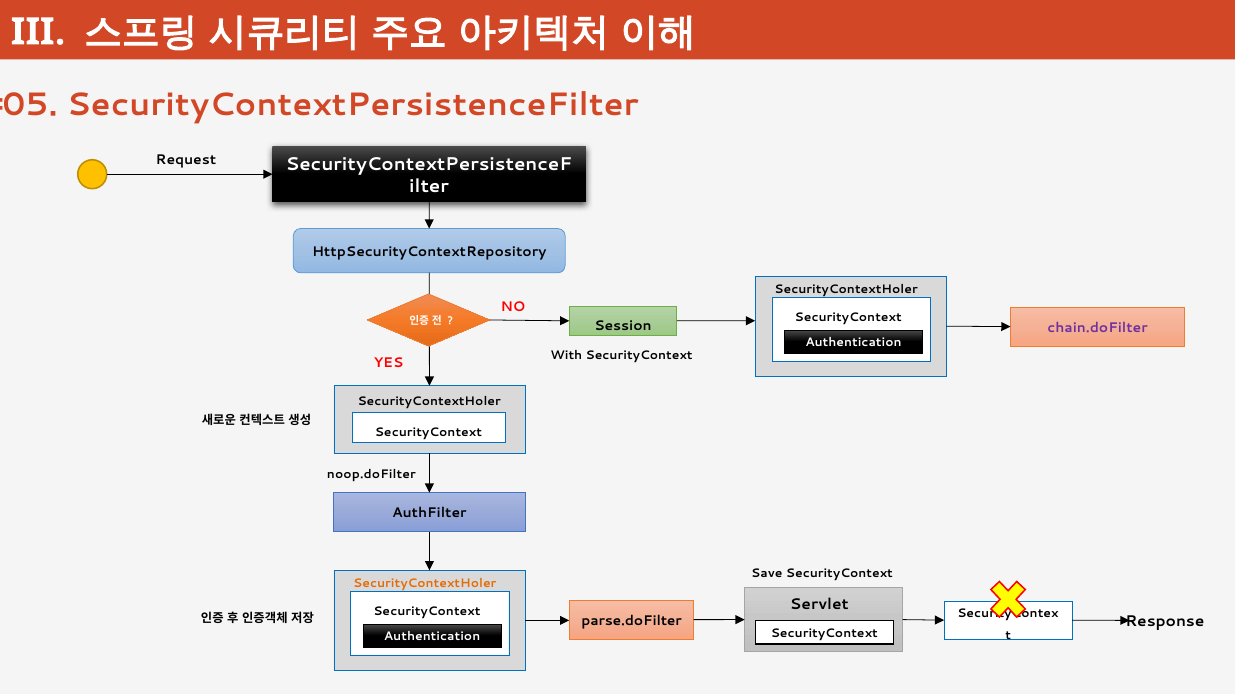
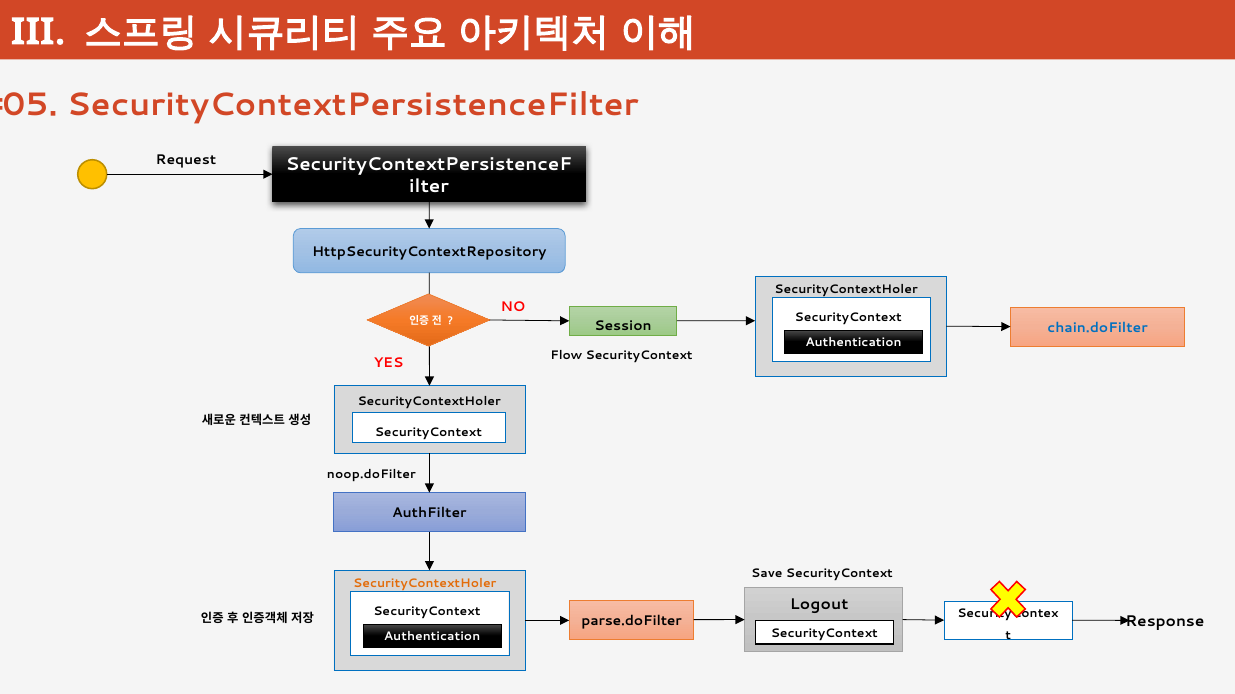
chain.doFilter colour: purple -> blue
With: With -> Flow
Servlet: Servlet -> Logout
